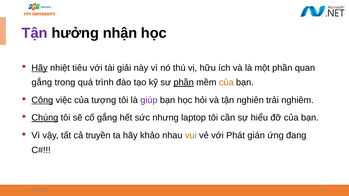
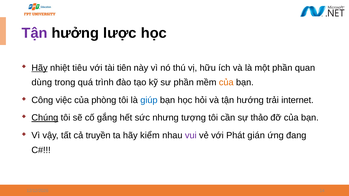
nhận: nhận -> lược
giải: giải -> tiên
gắng at (42, 83): gắng -> dùng
phần at (184, 83) underline: present -> none
Công underline: present -> none
tượng: tượng -> phòng
giúp colour: purple -> blue
nghiên: nghiên -> hướng
nghiêm: nghiêm -> internet
laptop: laptop -> tượng
hiểu: hiểu -> thảo
khảo: khảo -> kiểm
vui colour: orange -> purple
